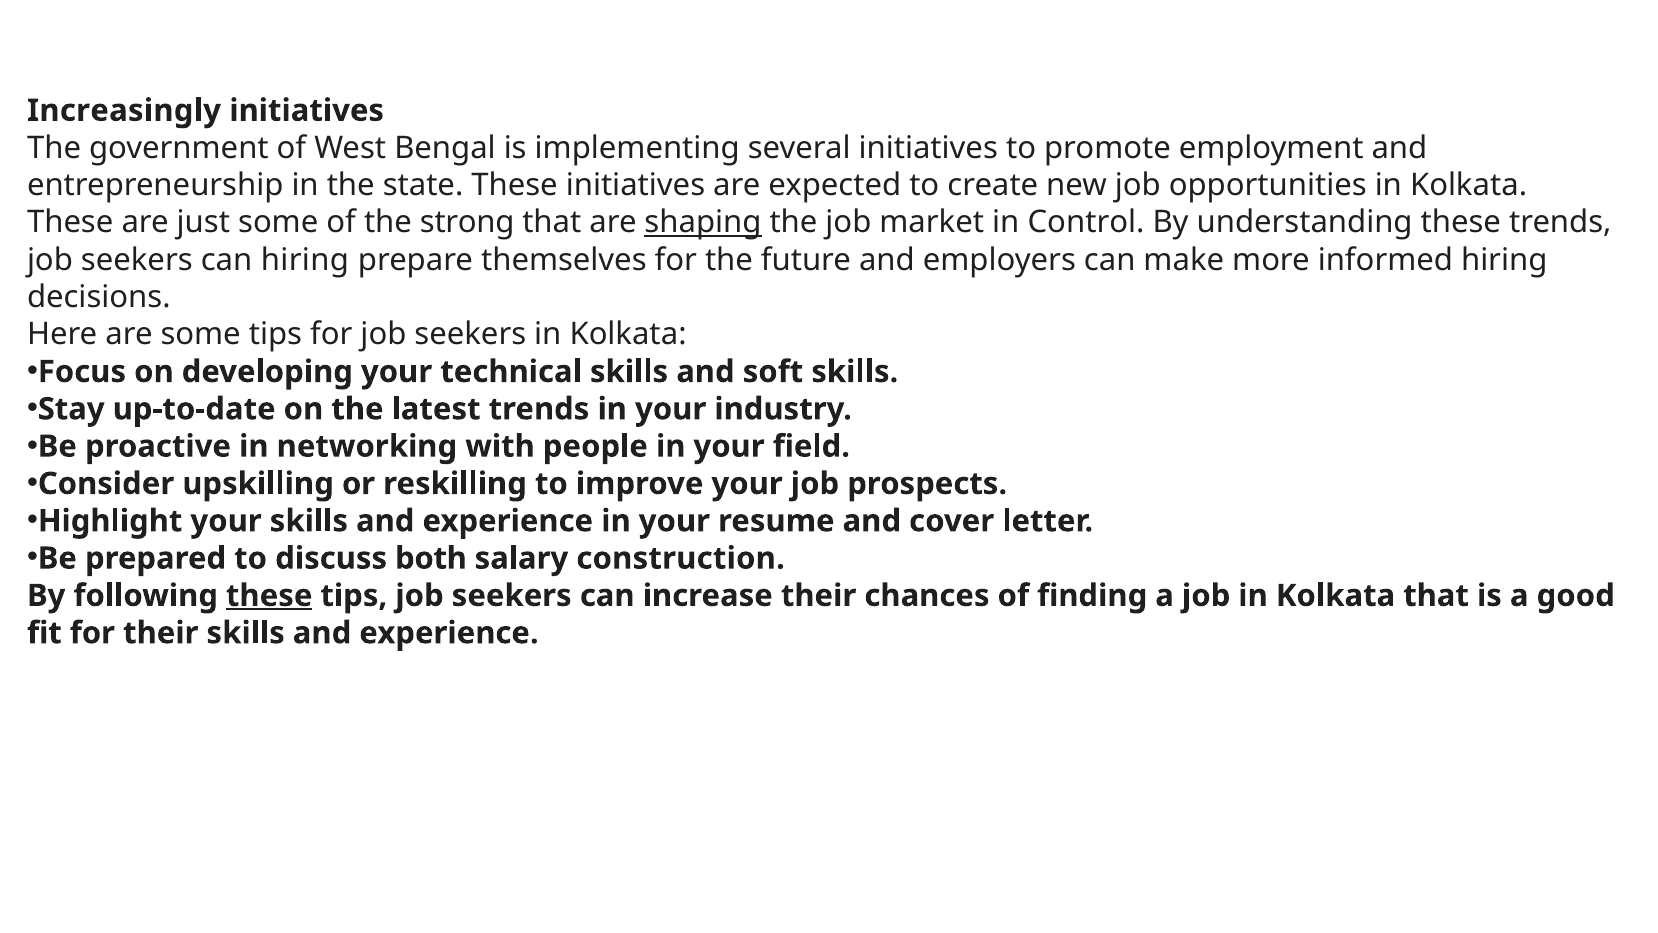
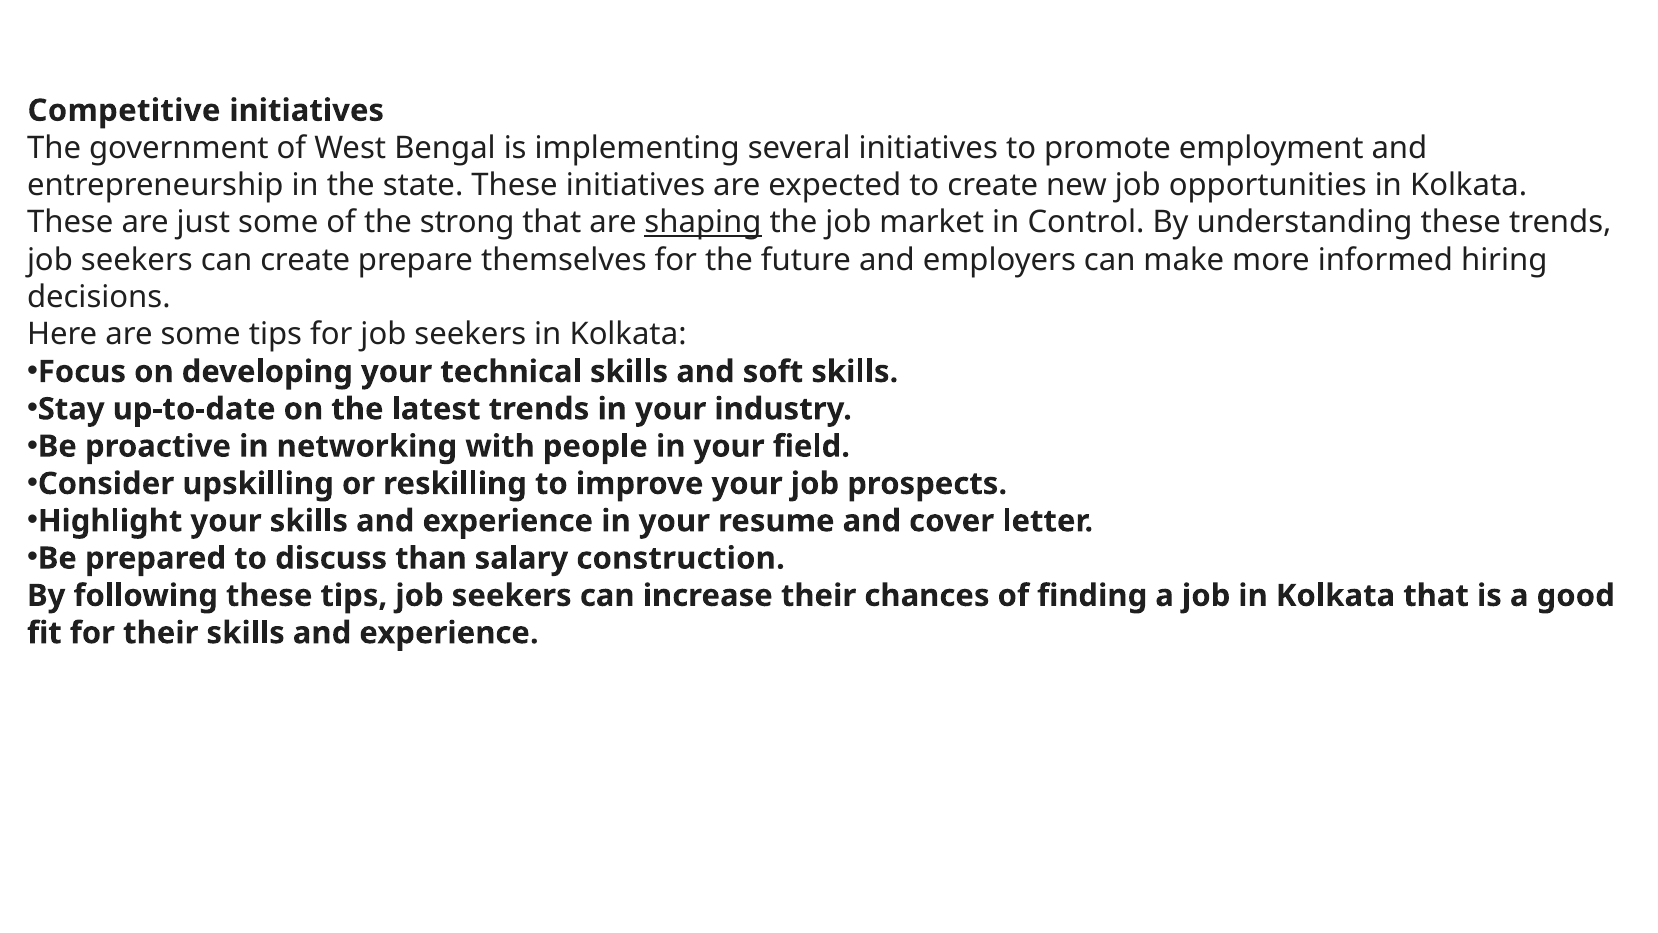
Increasingly: Increasingly -> Competitive
can hiring: hiring -> create
both: both -> than
these at (269, 595) underline: present -> none
